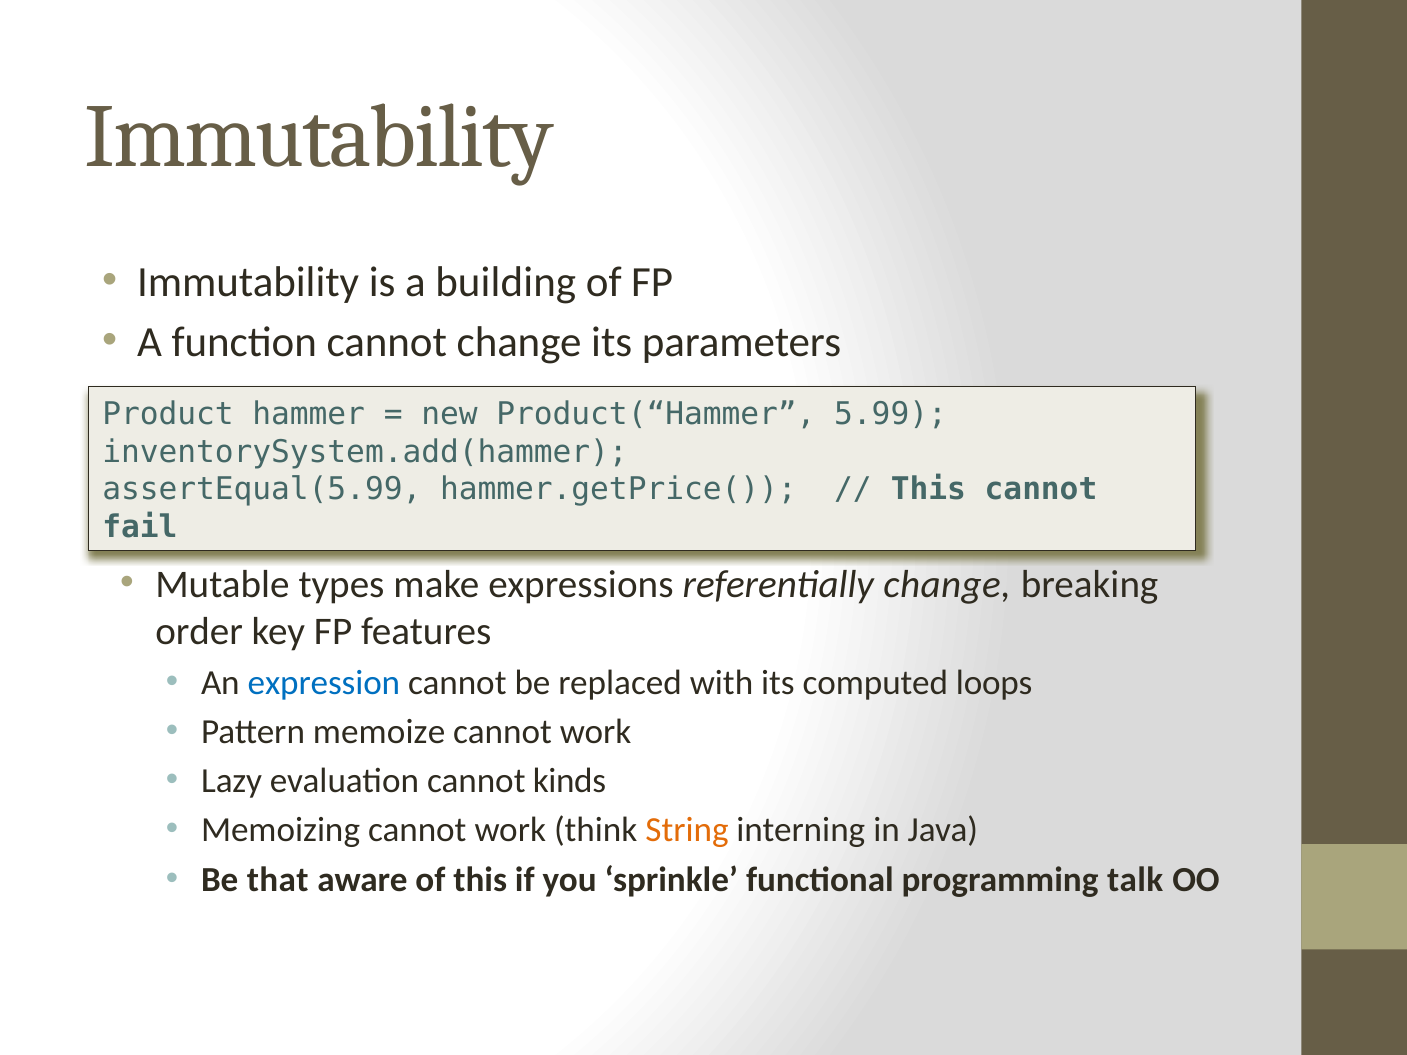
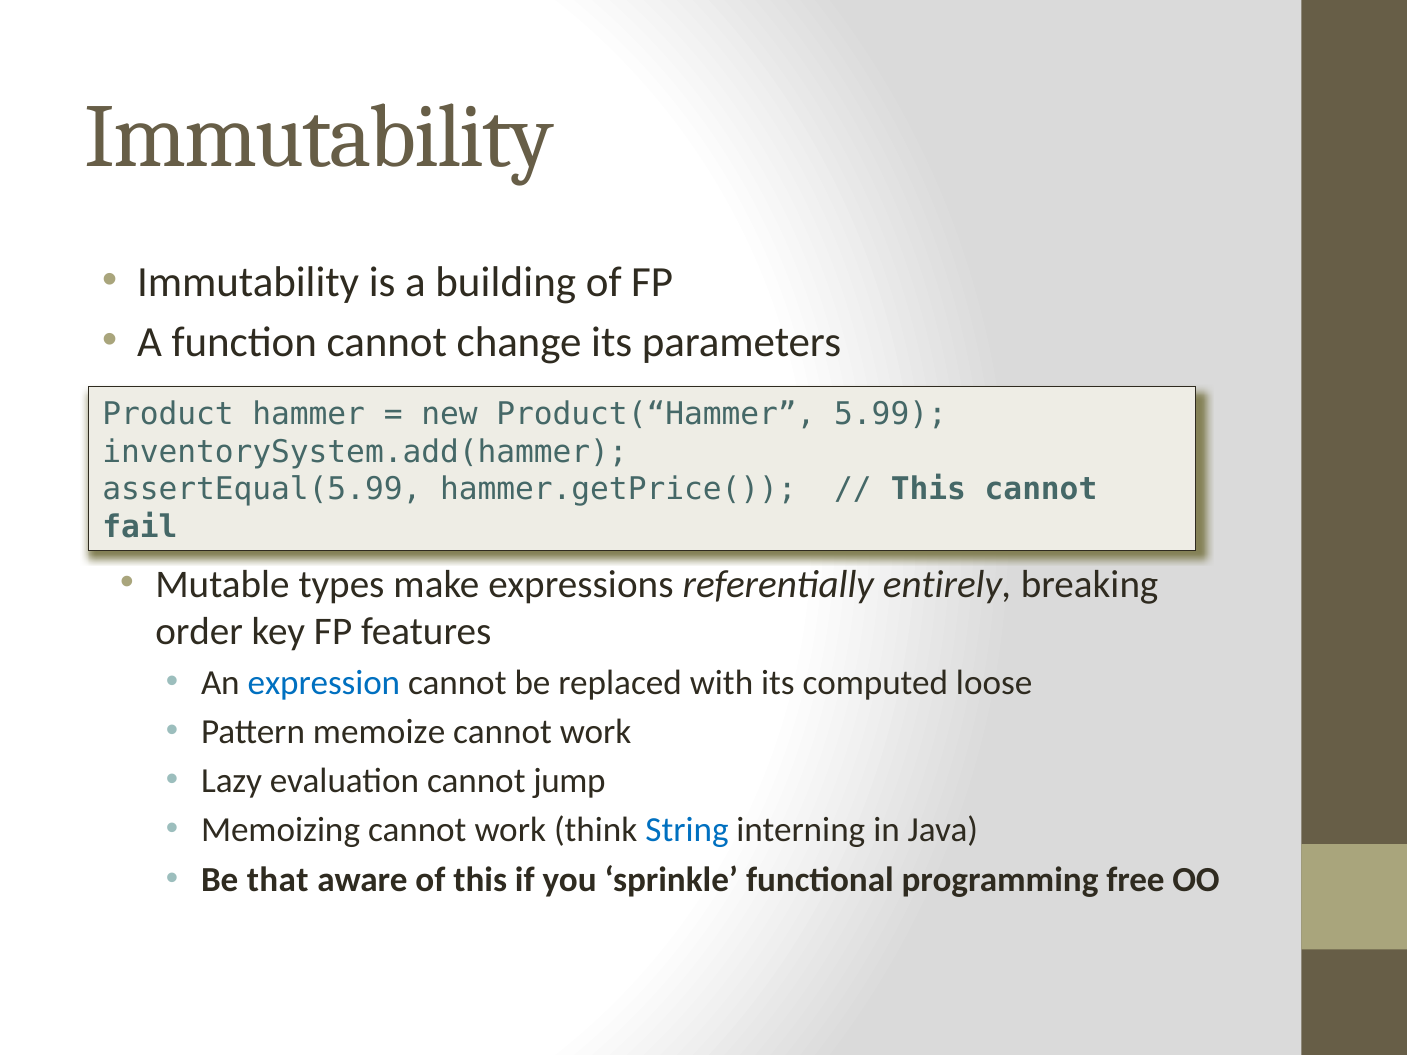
referentially change: change -> entirely
loops: loops -> loose
kinds: kinds -> jump
String colour: orange -> blue
talk: talk -> free
